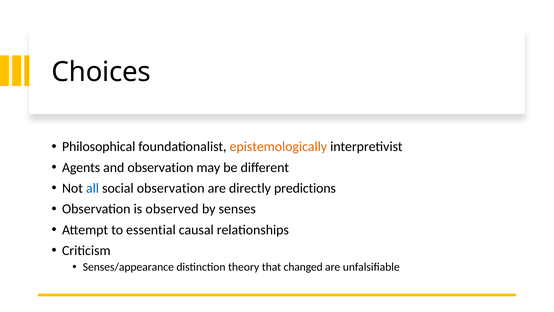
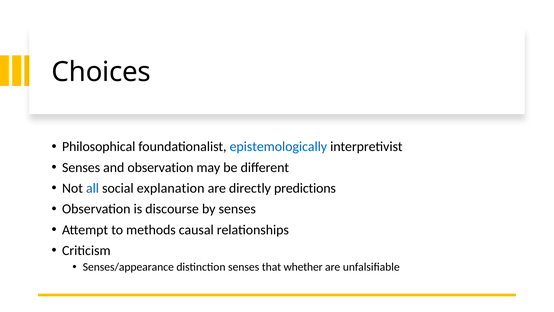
epistemologically colour: orange -> blue
Agents at (81, 167): Agents -> Senses
social observation: observation -> explanation
observed: observed -> discourse
essential: essential -> methods
distinction theory: theory -> senses
changed: changed -> whether
